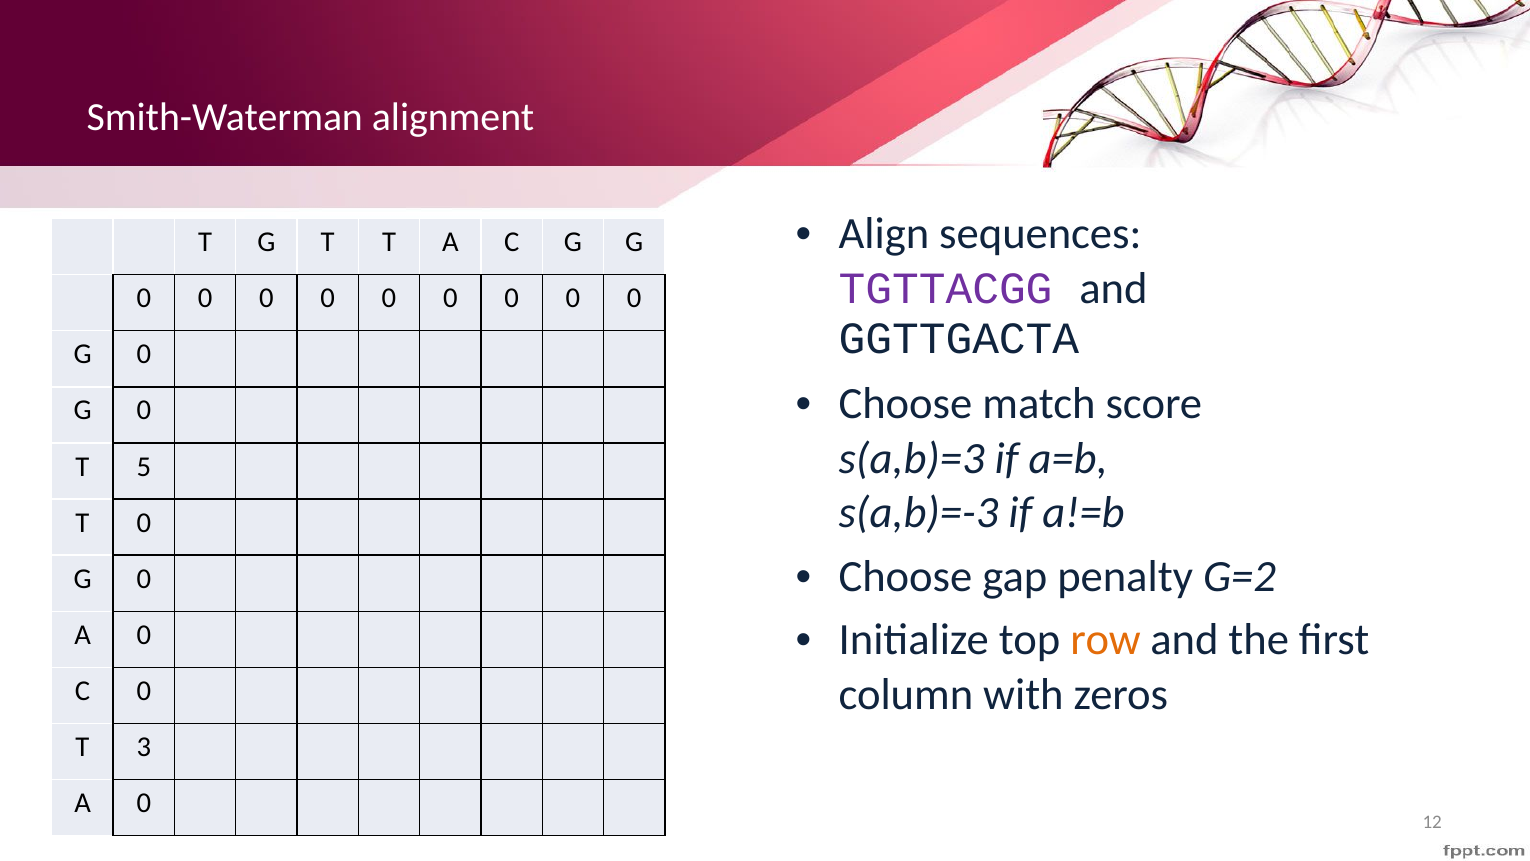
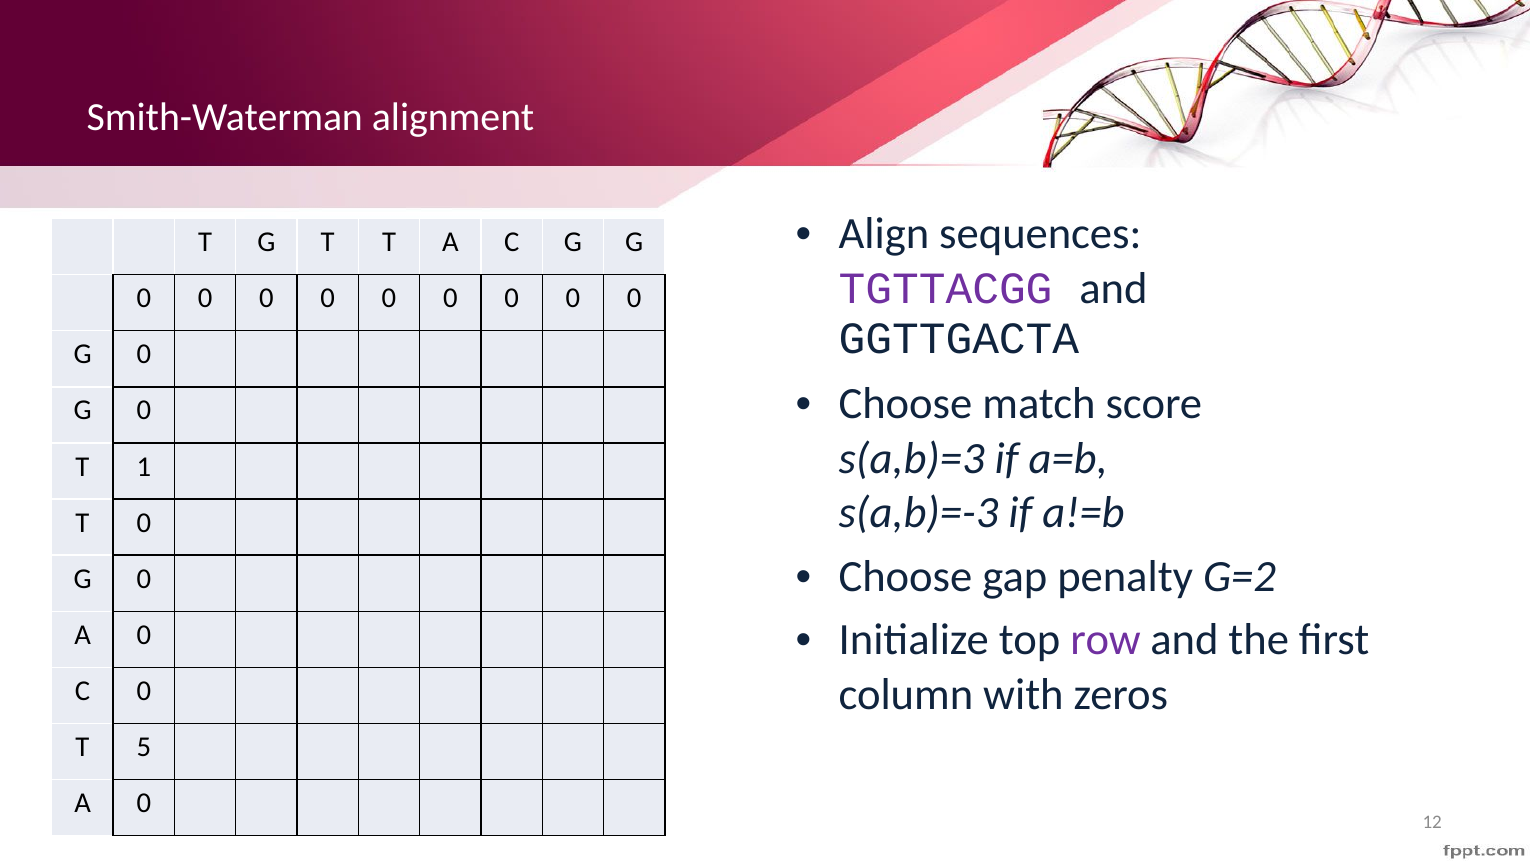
5: 5 -> 1
row colour: orange -> purple
3: 3 -> 5
